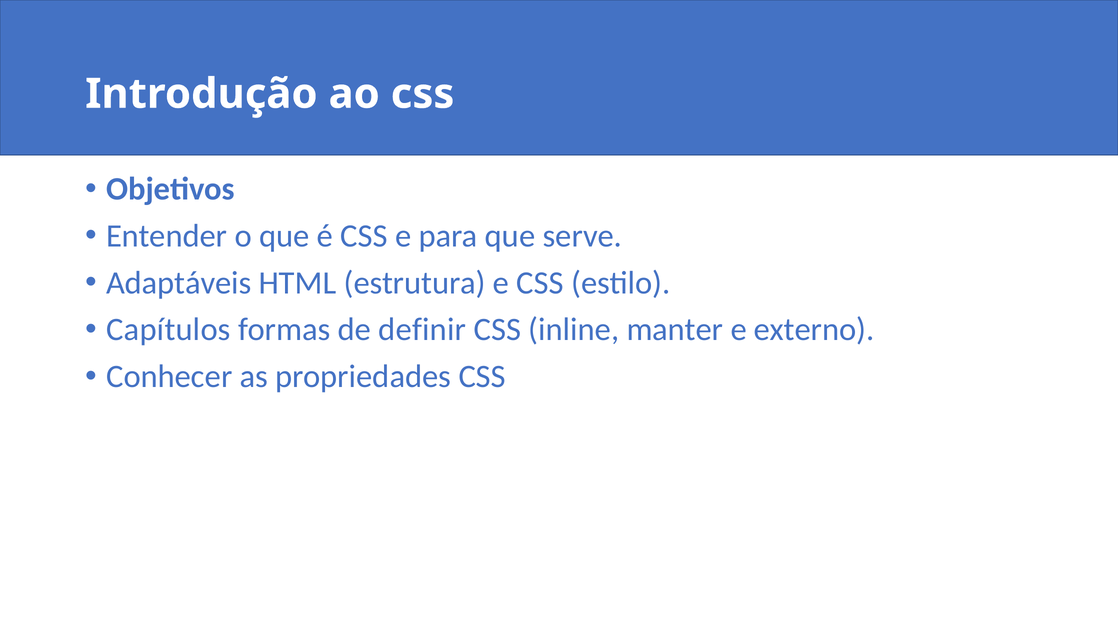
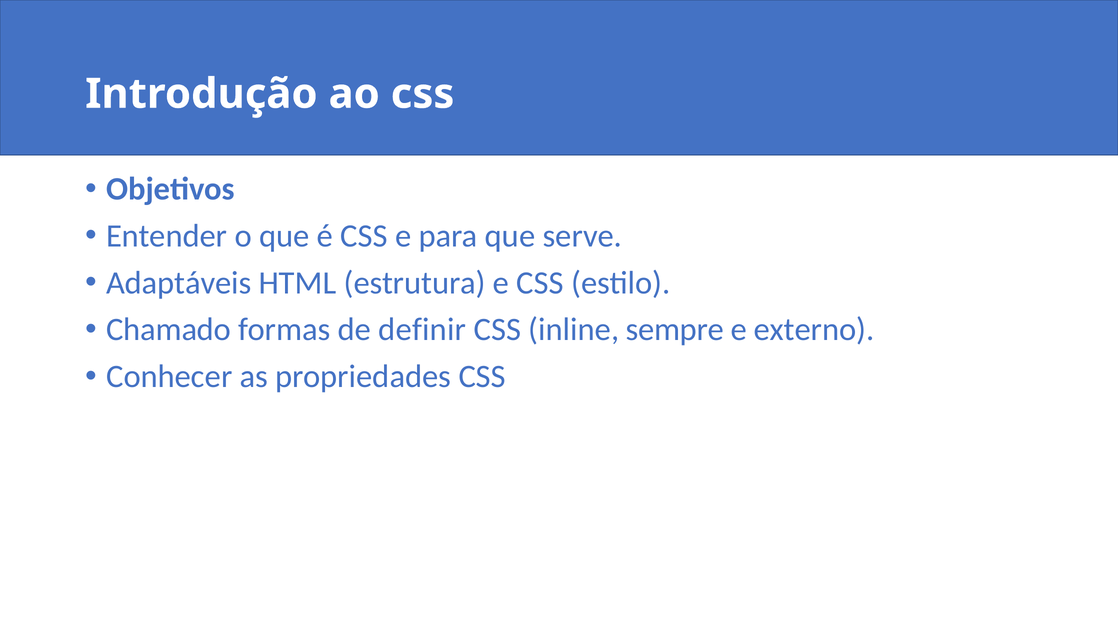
Capítulos: Capítulos -> Chamado
manter: manter -> sempre
